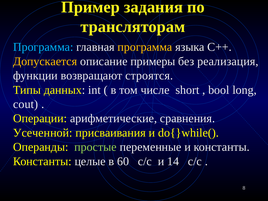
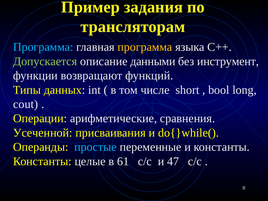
Допускается colour: yellow -> light green
примеры: примеры -> данными
реализация: реализация -> инструмент
строятся: строятся -> функций
простые colour: light green -> light blue
60: 60 -> 61
14: 14 -> 47
